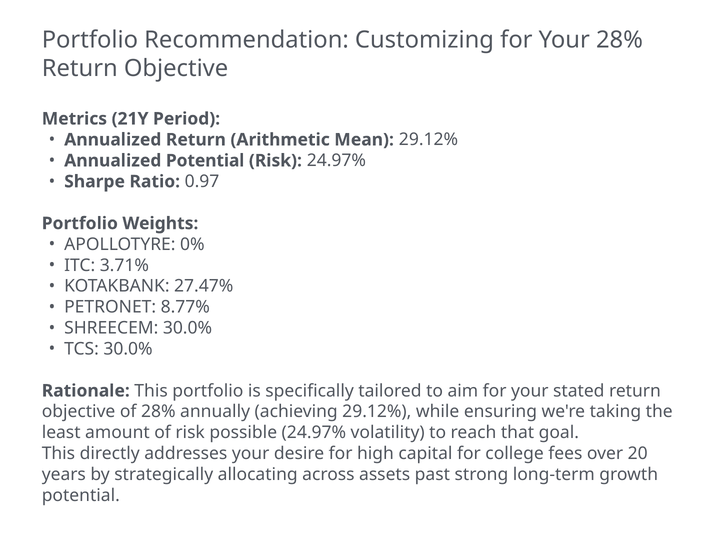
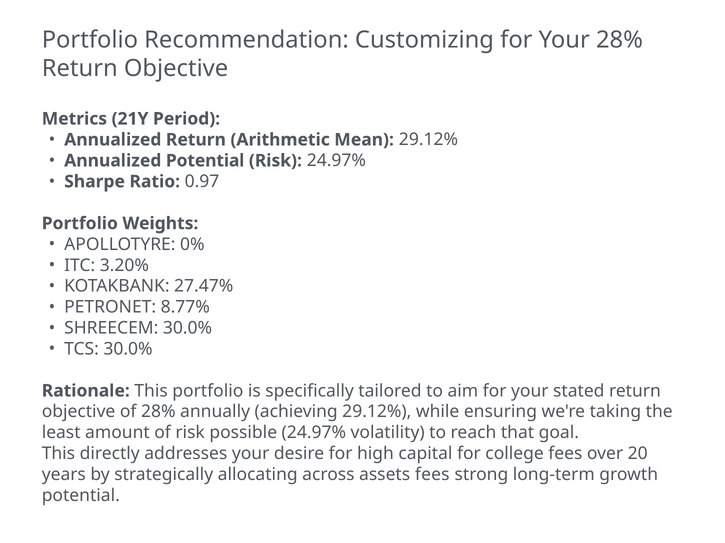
3.71%: 3.71% -> 3.20%
assets past: past -> fees
